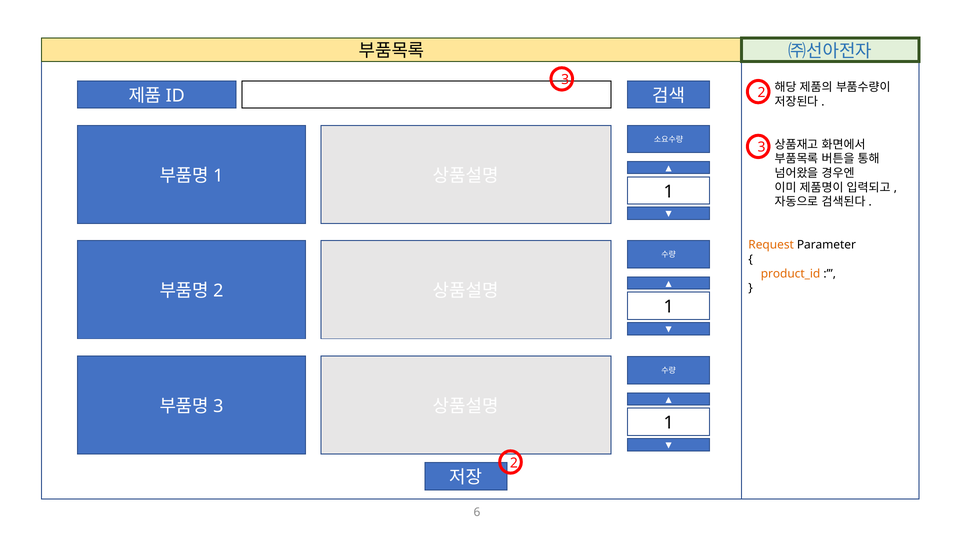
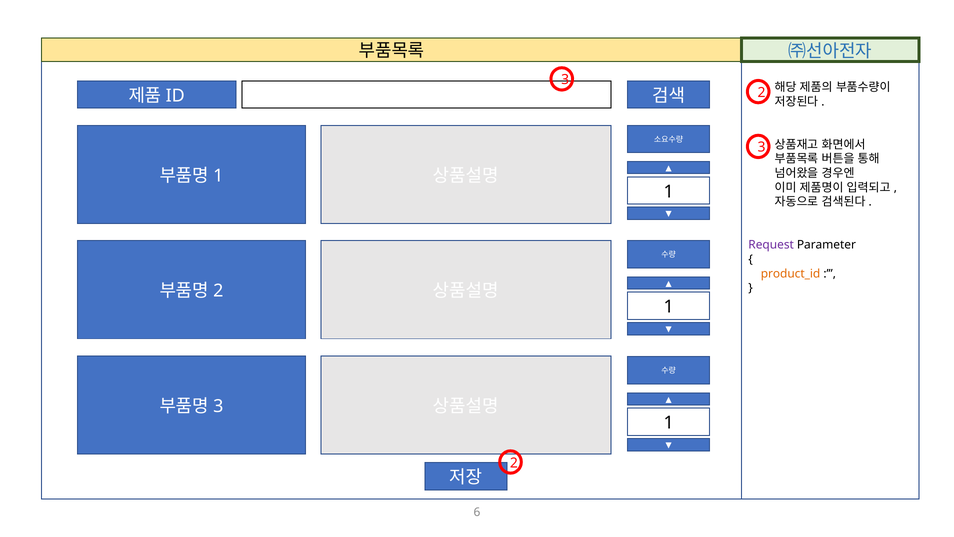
Request colour: orange -> purple
